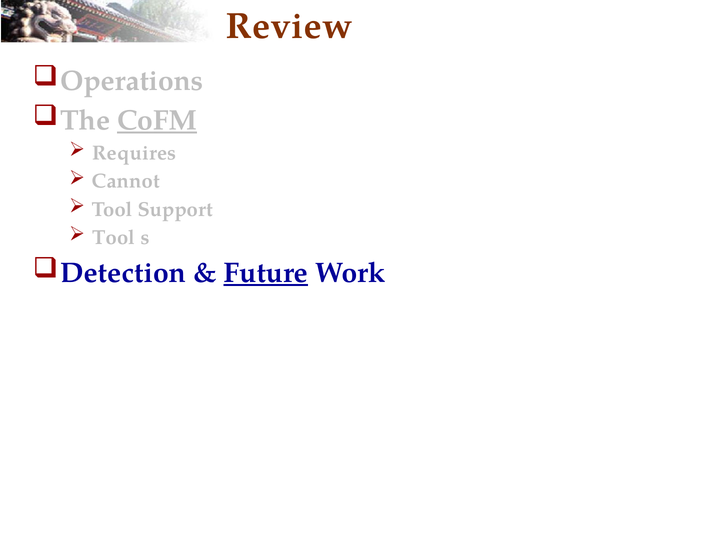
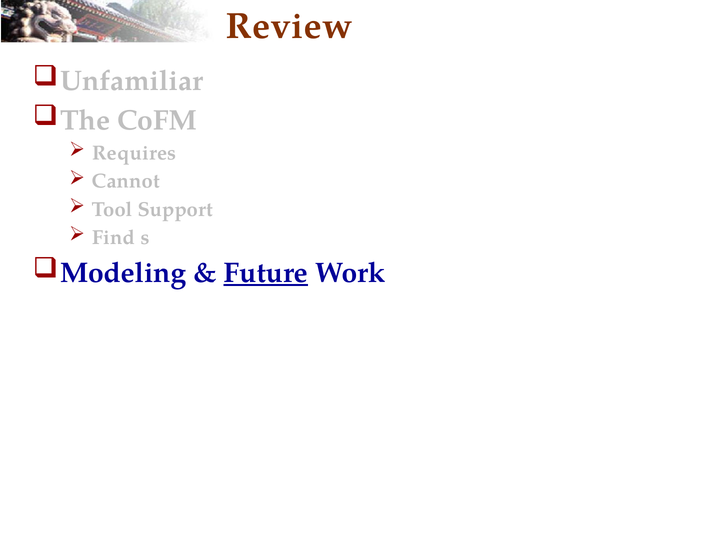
Operations: Operations -> Unfamiliar
CoFM underline: present -> none
Tool at (114, 237): Tool -> Find
Detection: Detection -> Modeling
